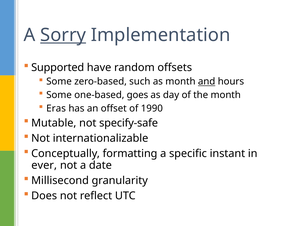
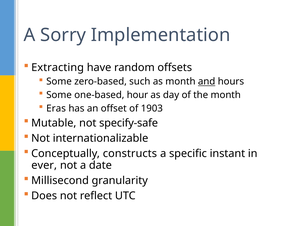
Sorry underline: present -> none
Supported: Supported -> Extracting
goes: goes -> hour
1990: 1990 -> 1903
formatting: formatting -> constructs
